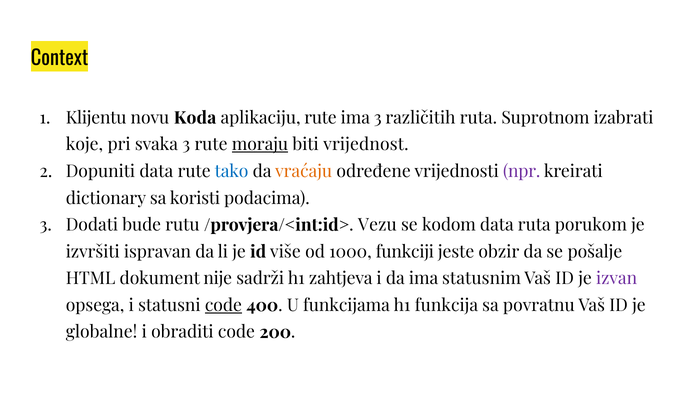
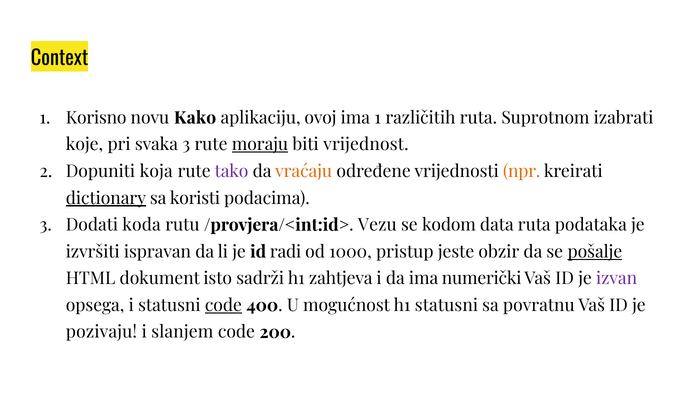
Klijentu: Klijentu -> Korisno
Koda: Koda -> Kako
aplikaciju rute: rute -> ovoj
ima 3: 3 -> 1
Dopuniti data: data -> koja
tako colour: blue -> purple
npr colour: purple -> orange
dictionary underline: none -> present
bude: bude -> koda
porukom: porukom -> podataka
više: više -> radi
funkciji: funkciji -> pristup
pošalje underline: none -> present
nije: nije -> isto
statusnim: statusnim -> numerički
funkcijama: funkcijama -> mogućnost
h1 funkcija: funkcija -> statusni
globalne: globalne -> pozivaju
obraditi: obraditi -> slanjem
